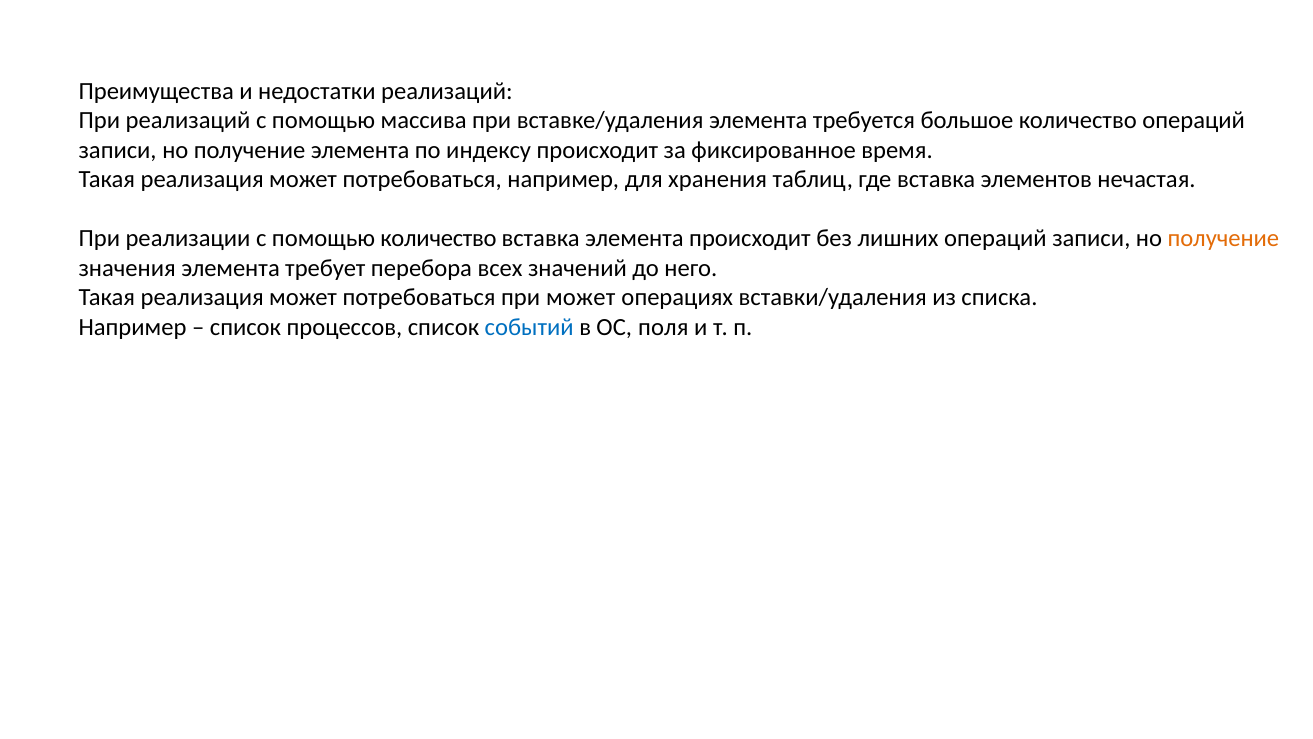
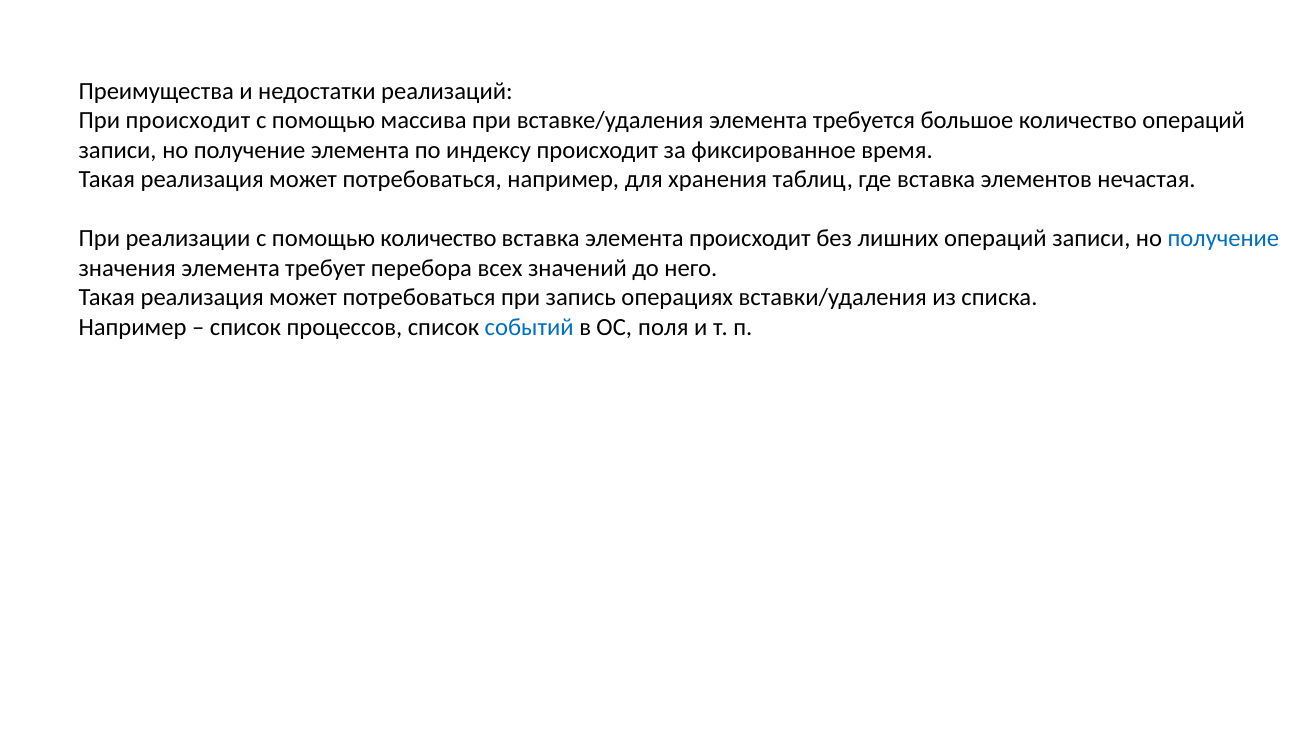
При реализаций: реализаций -> происходит
получение at (1223, 239) colour: orange -> blue
при может: может -> запись
